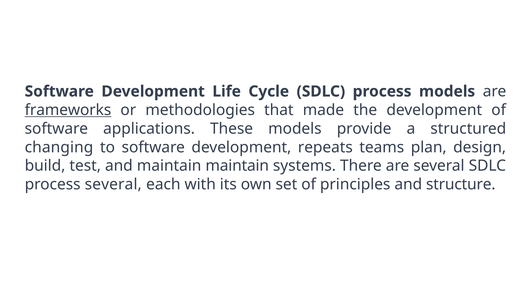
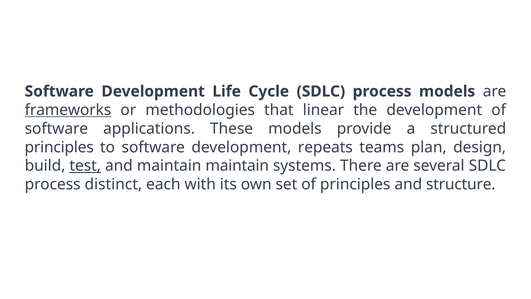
made: made -> linear
changing at (59, 147): changing -> principles
test underline: none -> present
process several: several -> distinct
